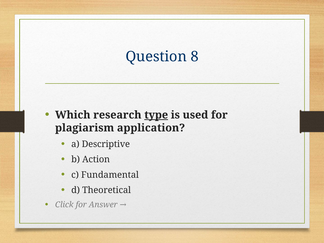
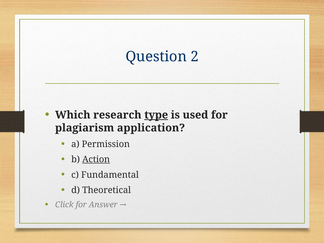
8: 8 -> 2
Descriptive: Descriptive -> Permission
Action underline: none -> present
